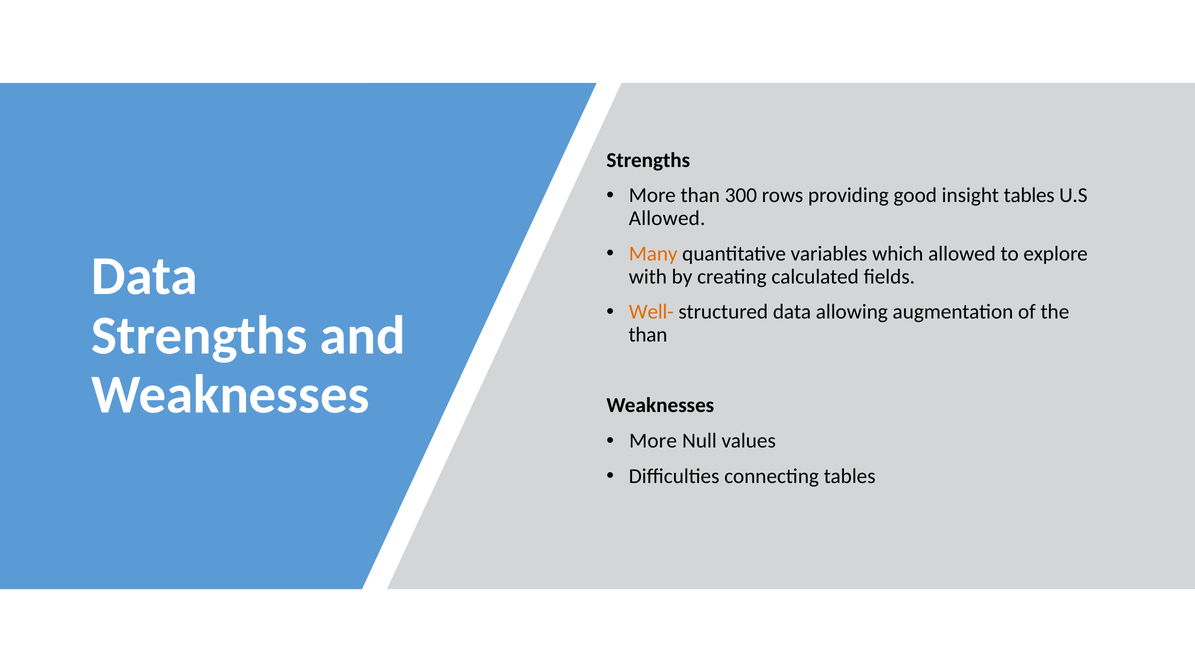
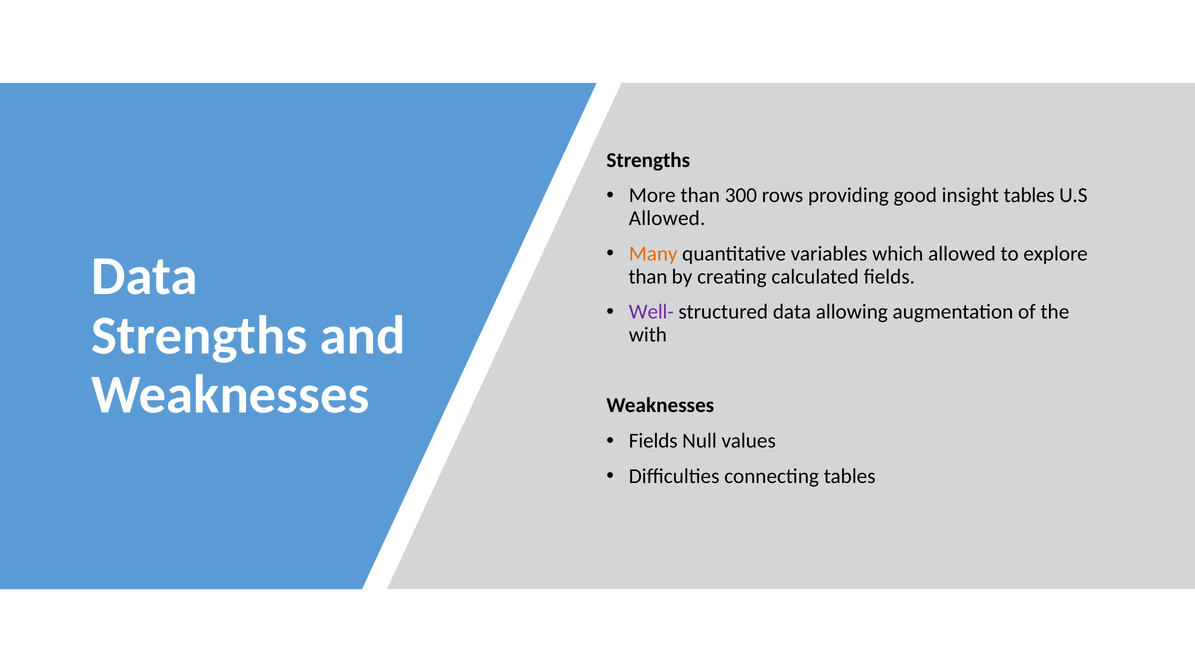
with at (648, 277): with -> than
Well- colour: orange -> purple
than at (648, 335): than -> with
More at (653, 441): More -> Fields
